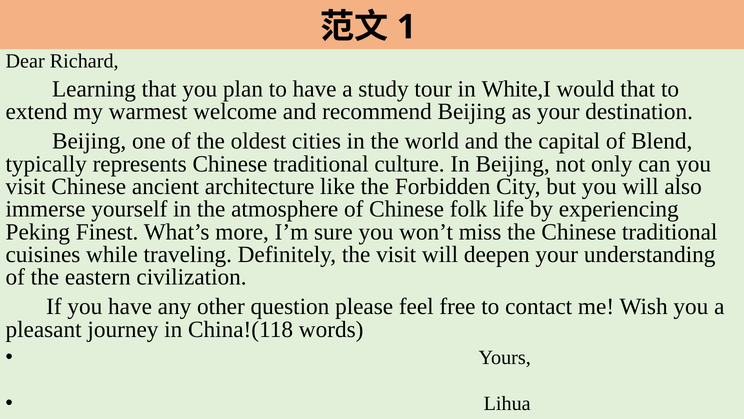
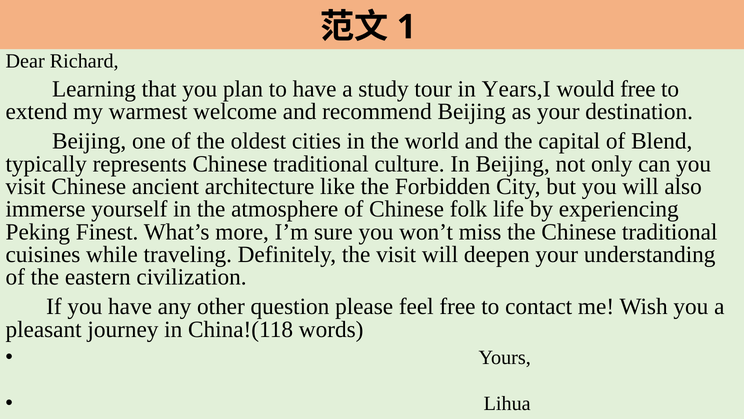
White,I: White,I -> Years,I
would that: that -> free
